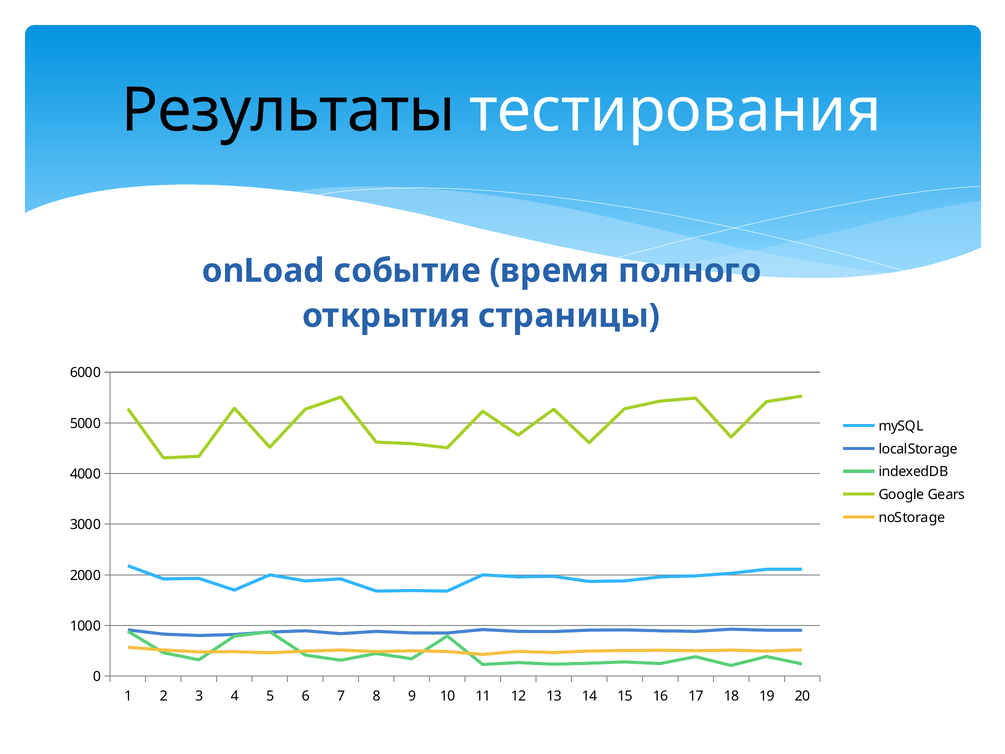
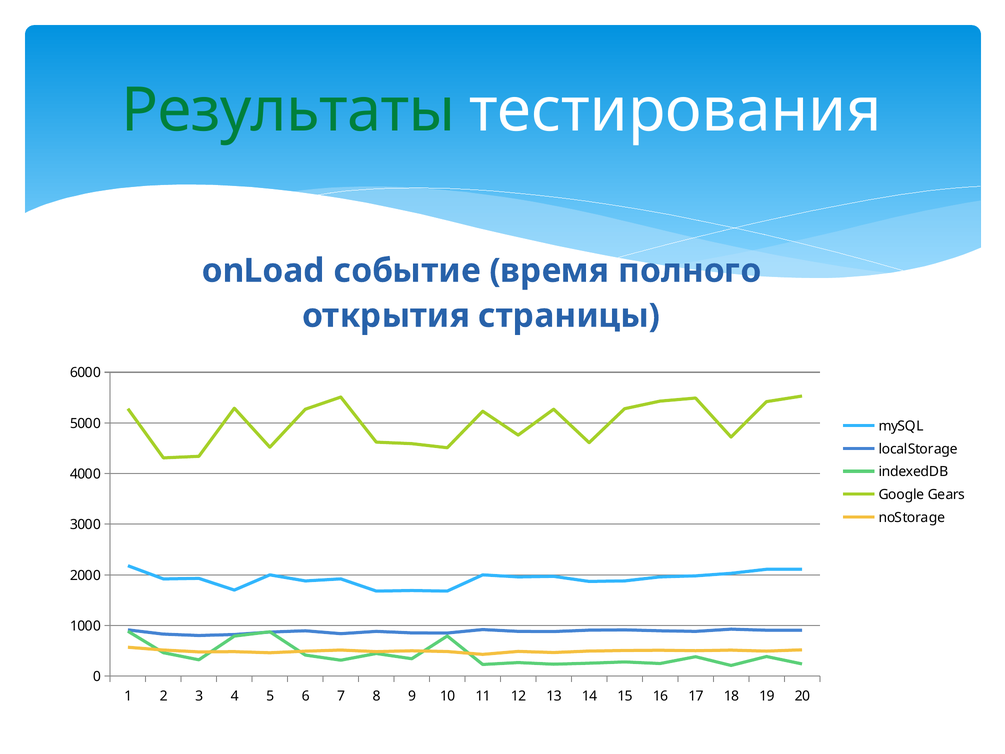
Результаты colour: black -> green
